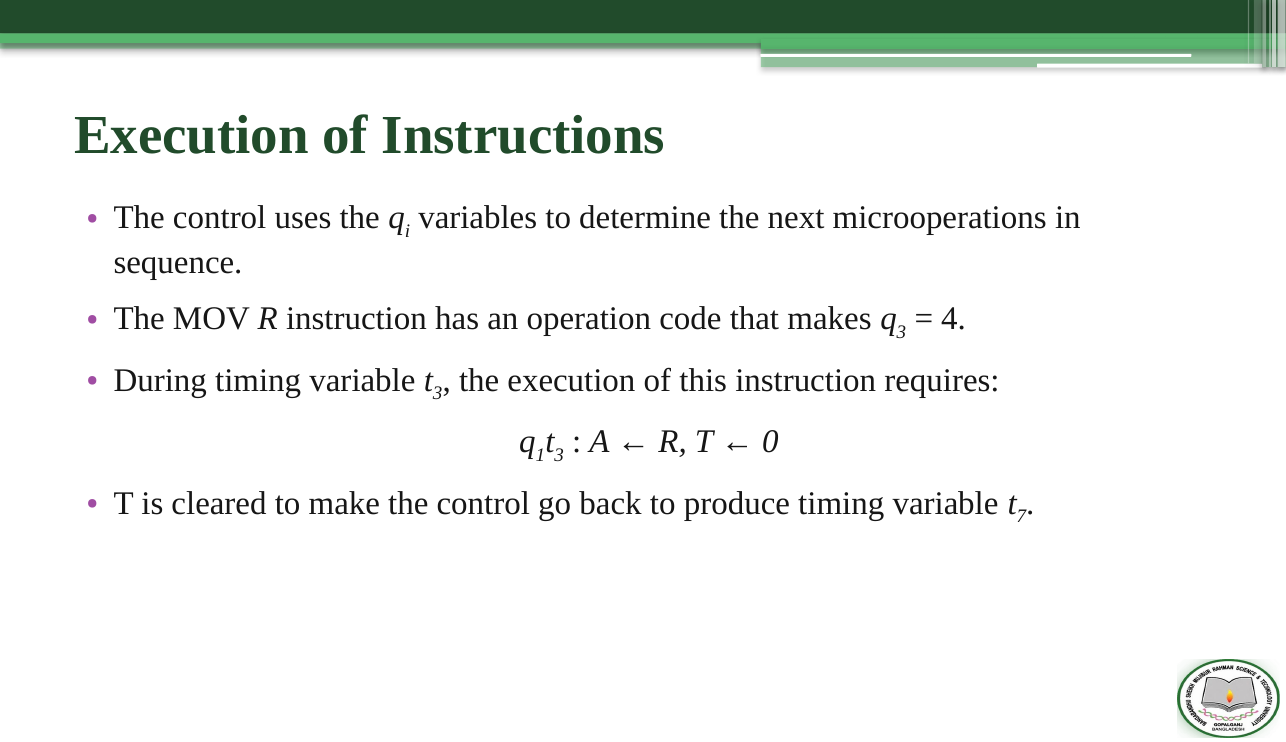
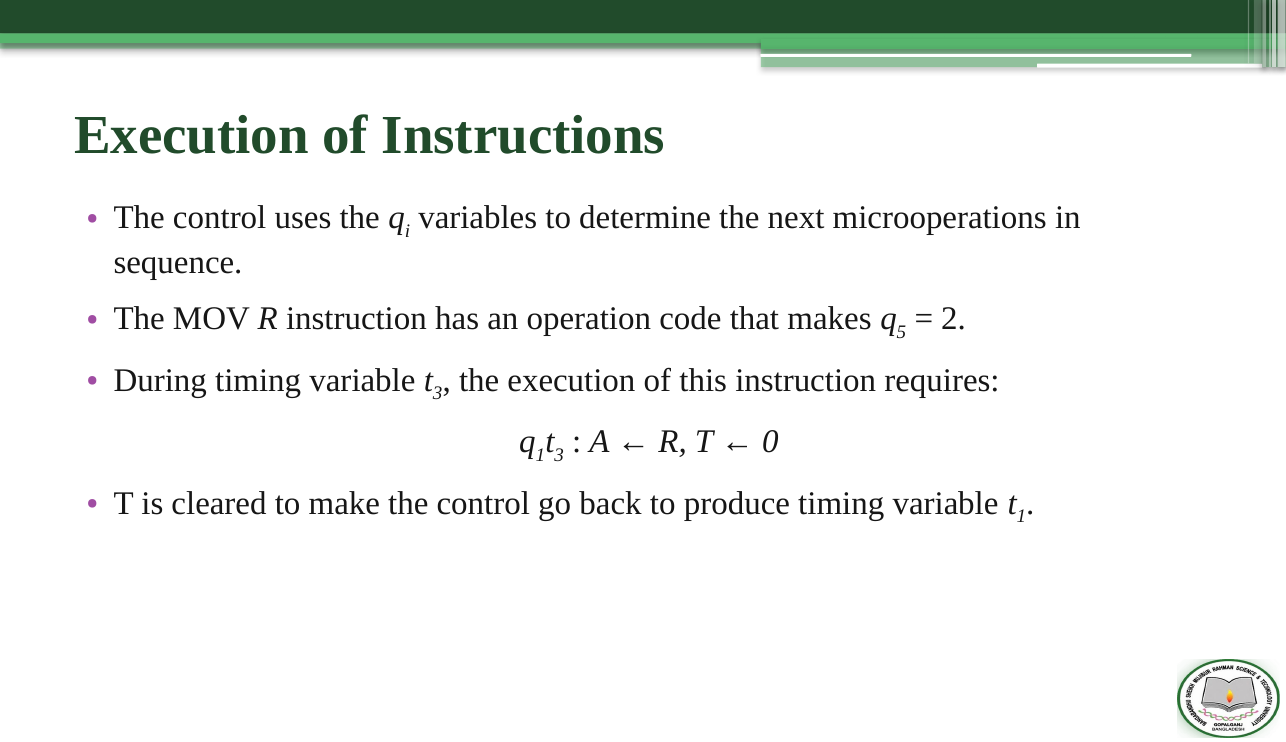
3 at (902, 332): 3 -> 5
4: 4 -> 2
t 7: 7 -> 1
